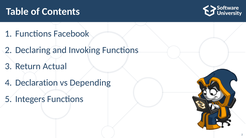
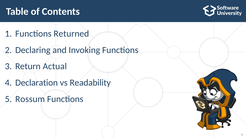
Facebook: Facebook -> Returned
Depending: Depending -> Readability
Integers: Integers -> Rossum
